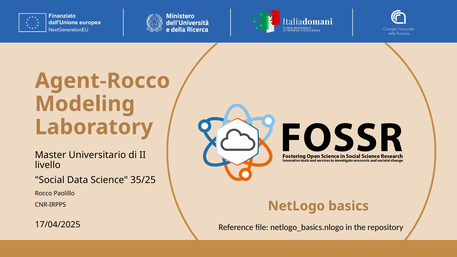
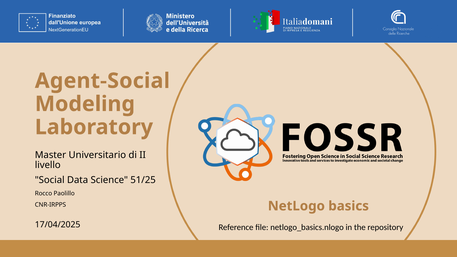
Agent-Rocco: Agent-Rocco -> Agent-Social
35/25: 35/25 -> 51/25
